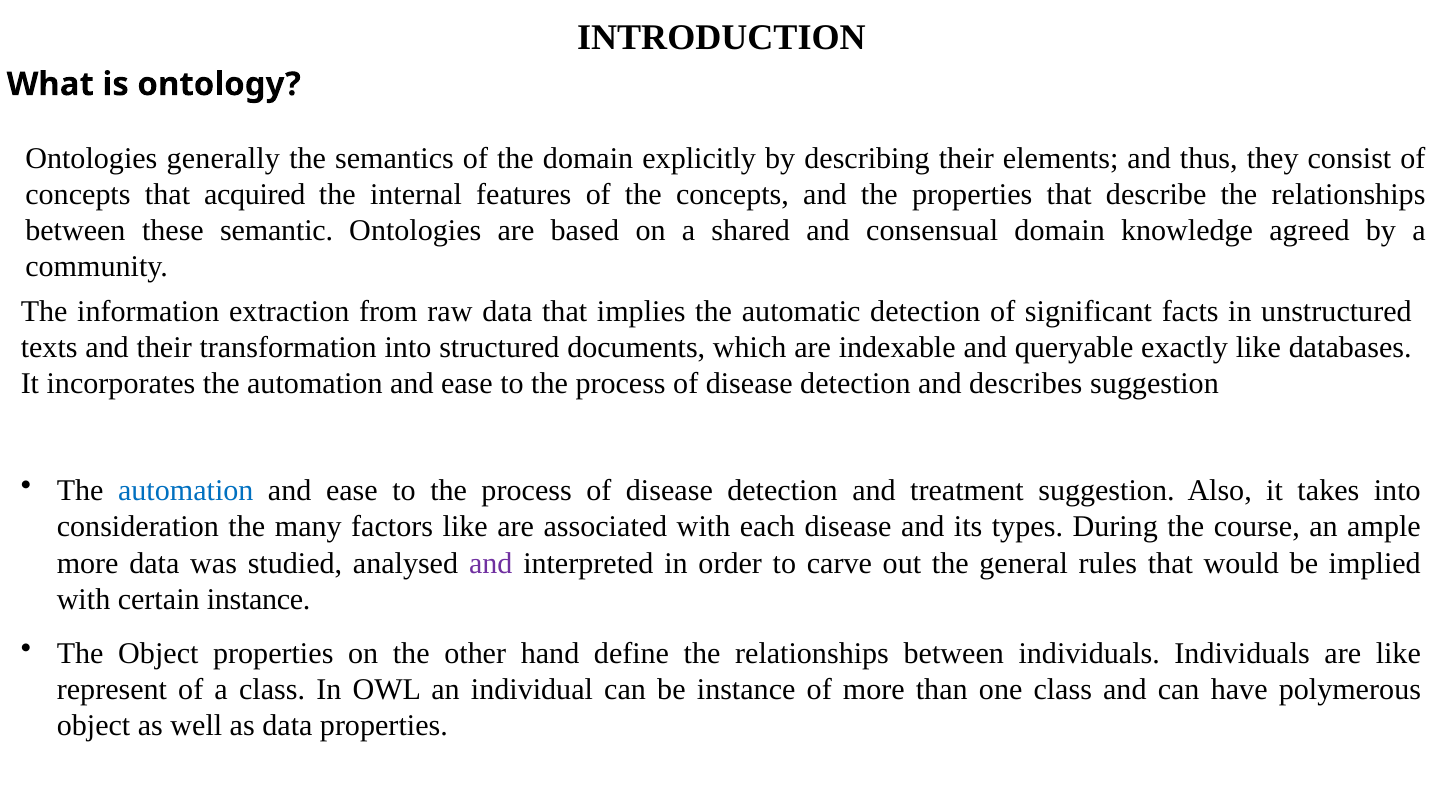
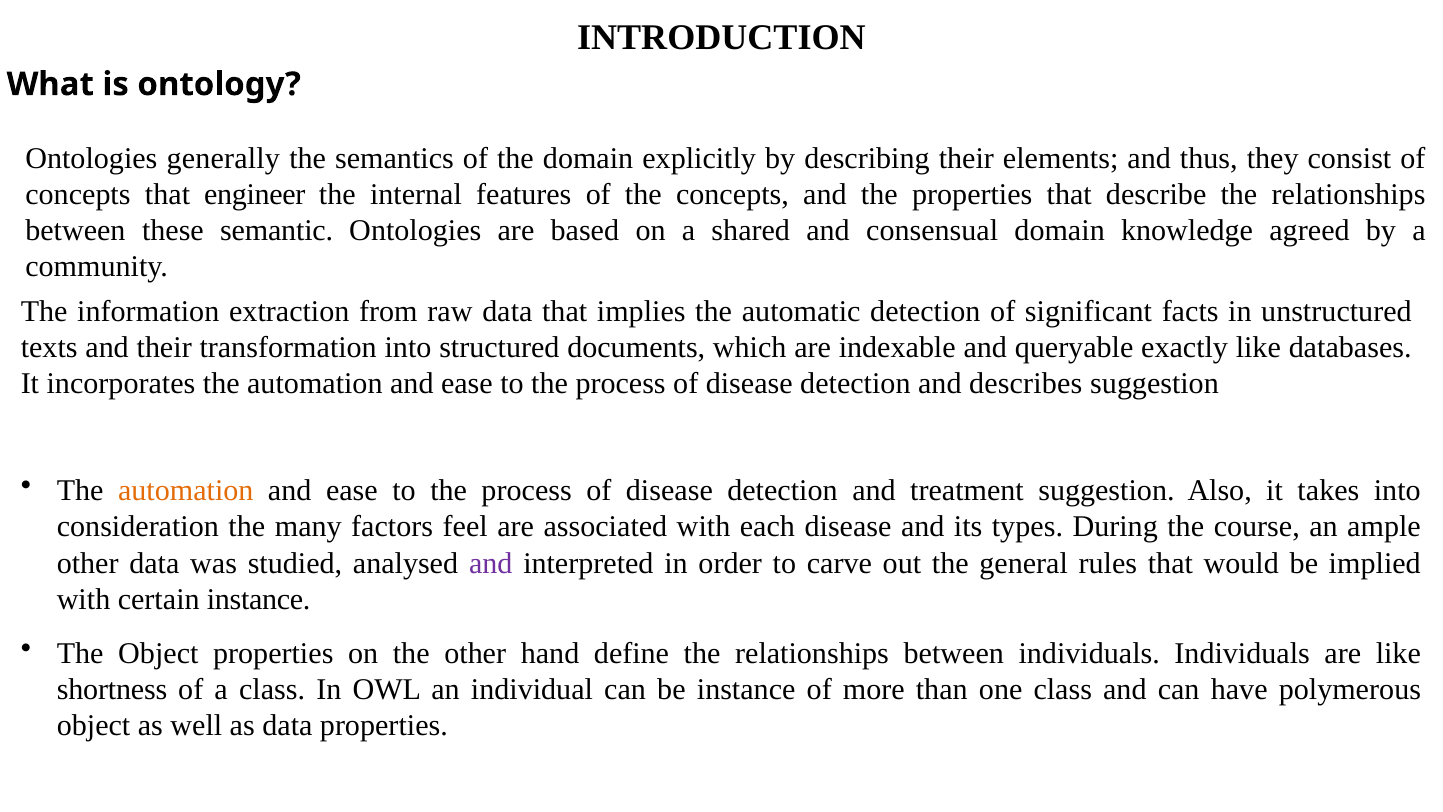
acquired: acquired -> engineer
automation at (186, 491) colour: blue -> orange
factors like: like -> feel
more at (88, 563): more -> other
represent: represent -> shortness
